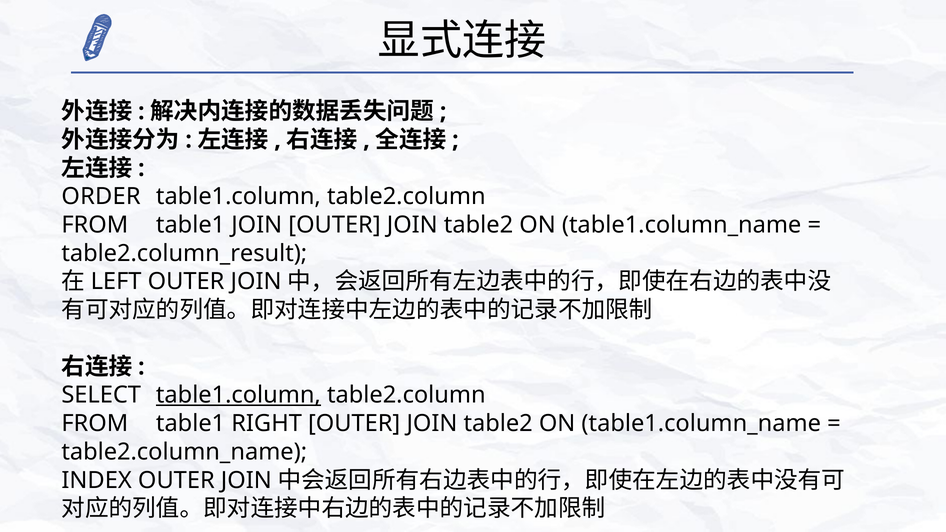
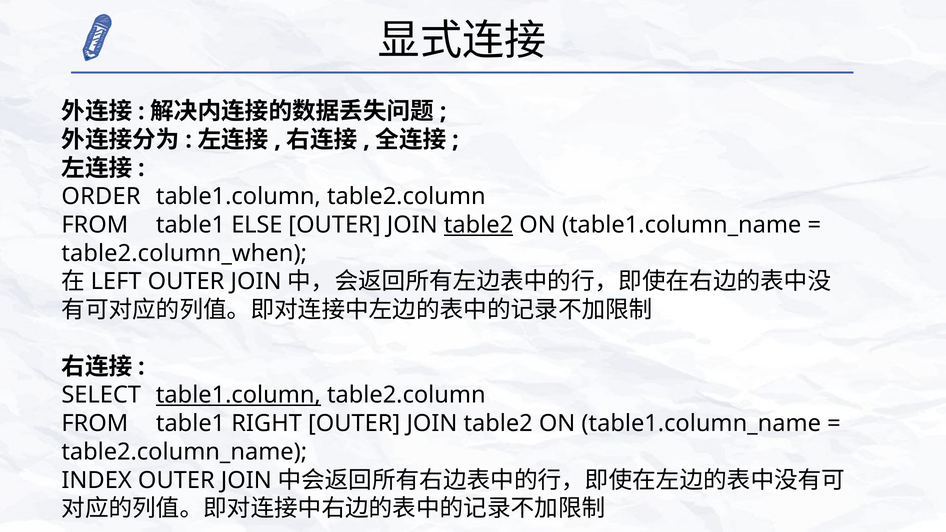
table1 JOIN: JOIN -> ELSE
table2 at (479, 225) underline: none -> present
table2.column_result: table2.column_result -> table2.column_when
